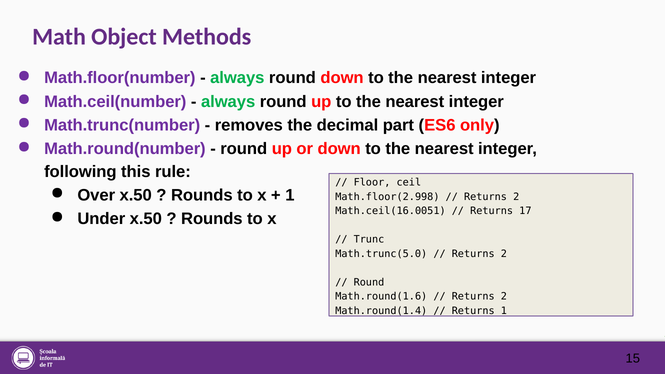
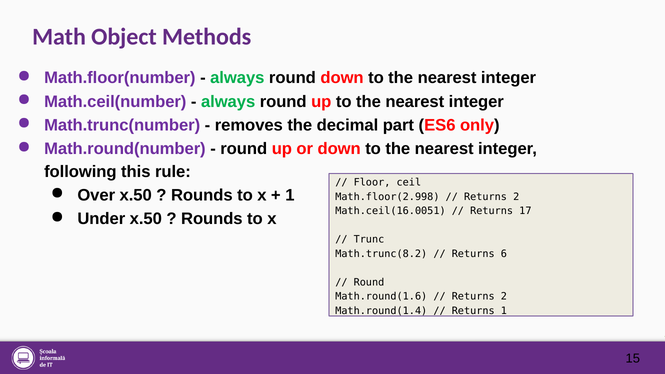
Math.trunc(5.0: Math.trunc(5.0 -> Math.trunc(8.2
2 at (504, 254): 2 -> 6
